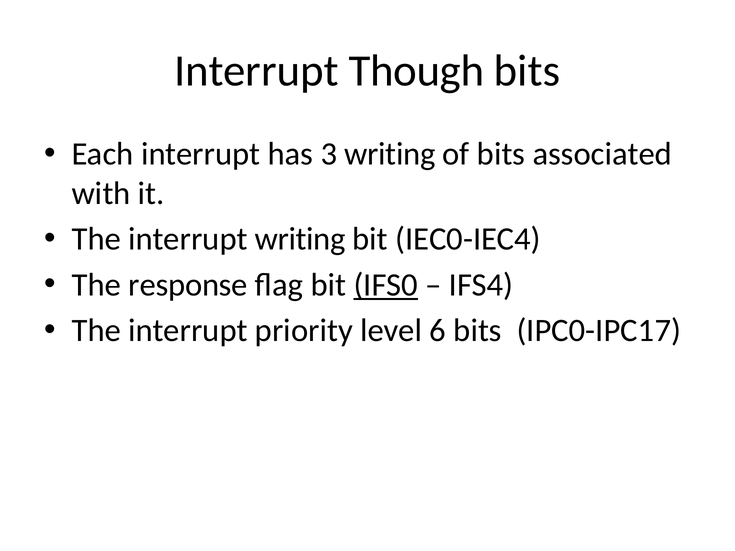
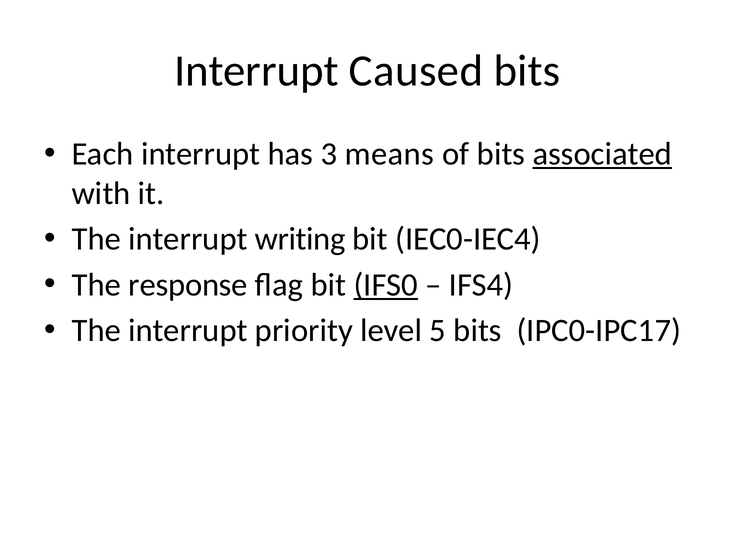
Though: Though -> Caused
3 writing: writing -> means
associated underline: none -> present
6: 6 -> 5
